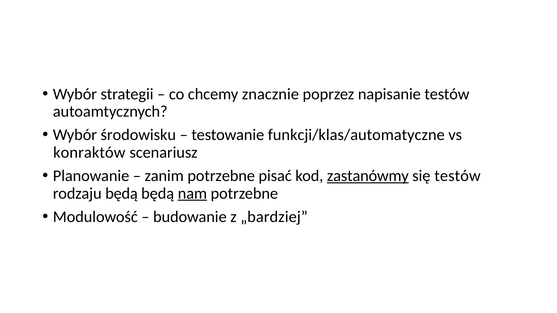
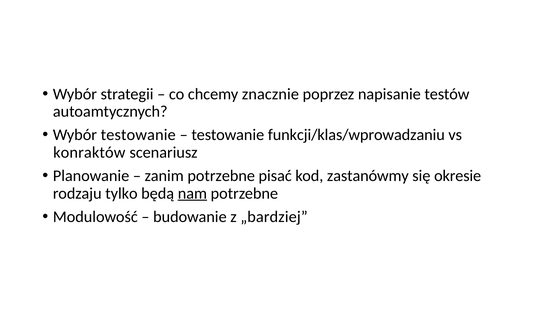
Wybór środowisku: środowisku -> testowanie
funkcji/klas/automatyczne: funkcji/klas/automatyczne -> funkcji/klas/wprowadzaniu
zastanówmy underline: present -> none
się testów: testów -> okresie
rodzaju będą: będą -> tylko
